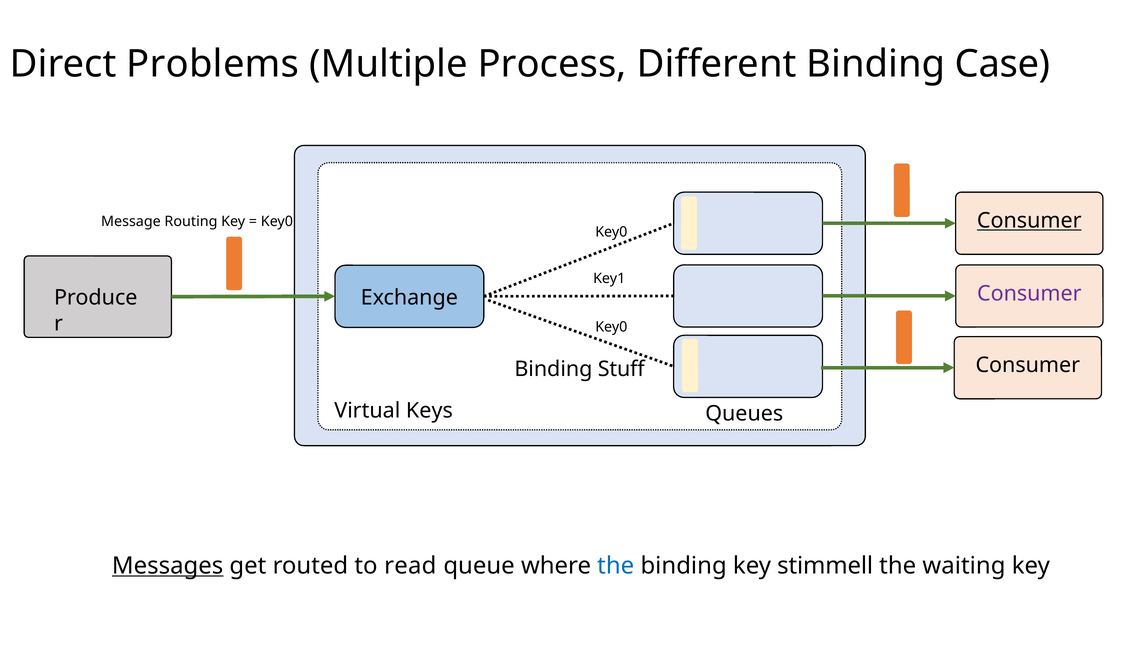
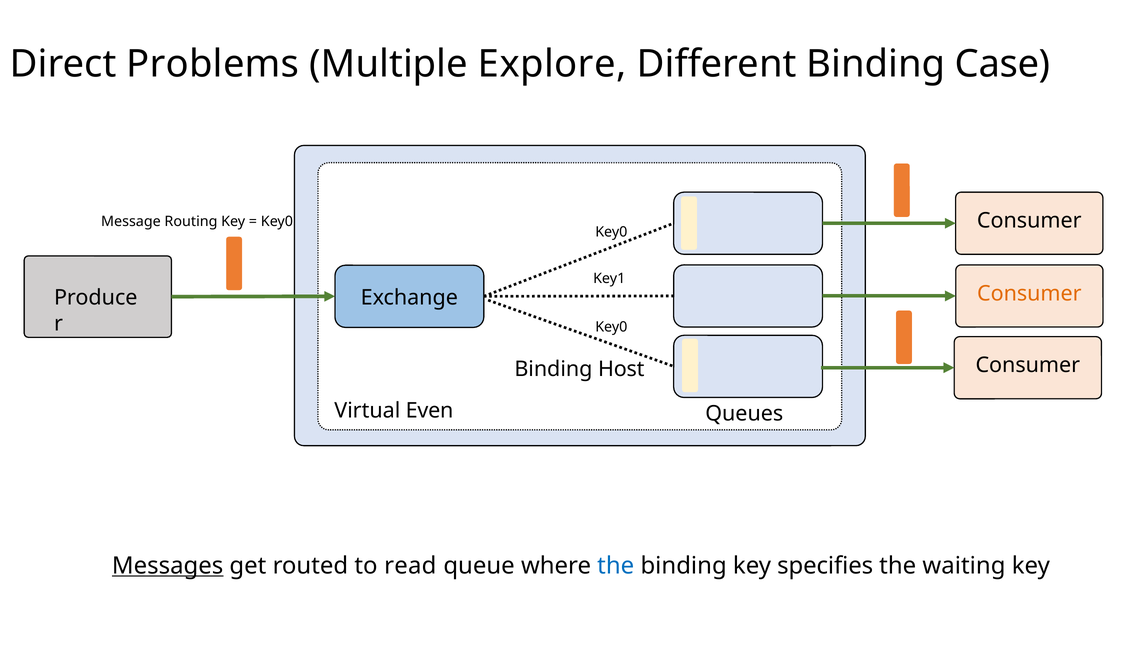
Process: Process -> Explore
Consumer at (1029, 221) underline: present -> none
Consumer at (1029, 293) colour: purple -> orange
Stuff: Stuff -> Host
Keys: Keys -> Even
stimmell: stimmell -> specifies
